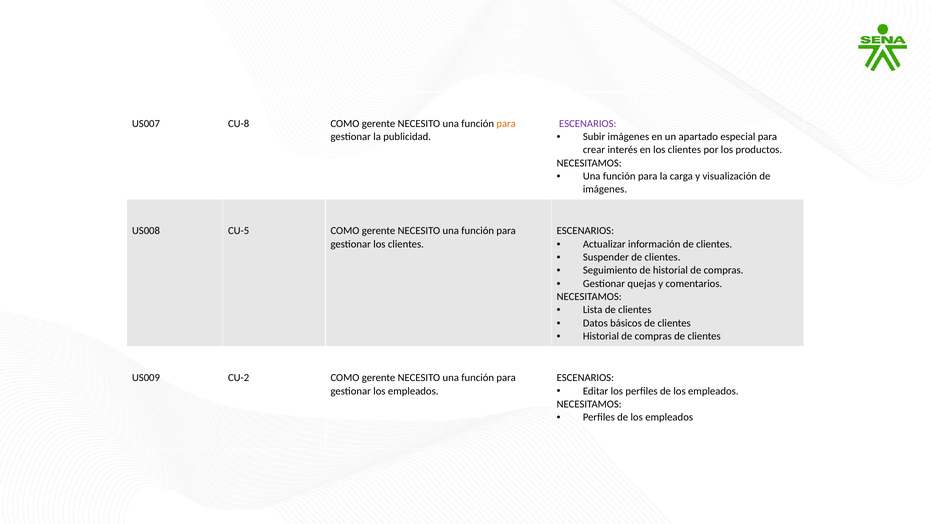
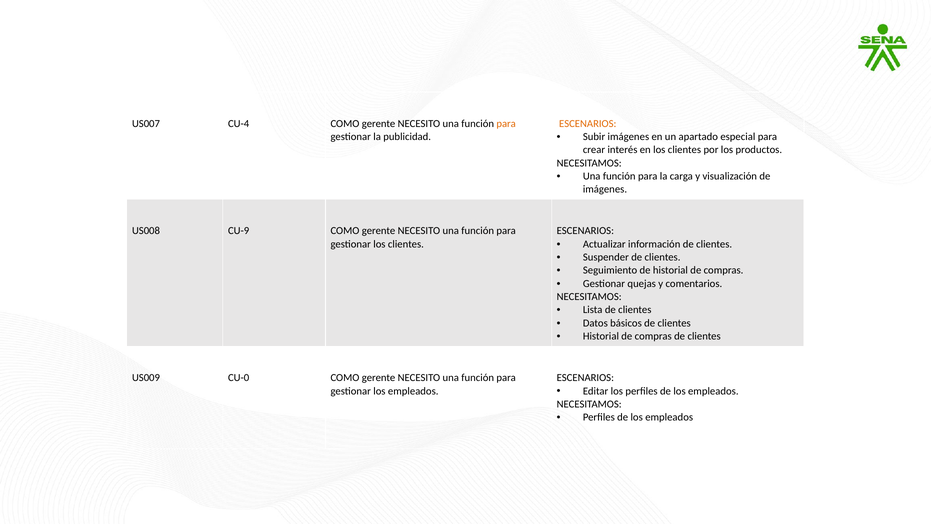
CU-8: CU-8 -> CU-4
ESCENARIOS at (588, 123) colour: purple -> orange
CU-5: CU-5 -> CU-9
CU-2: CU-2 -> CU-0
